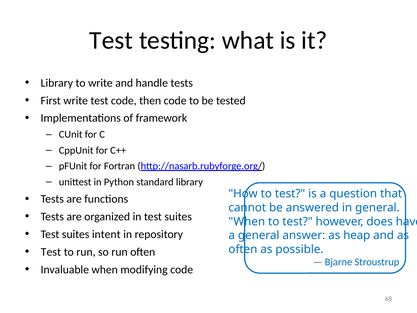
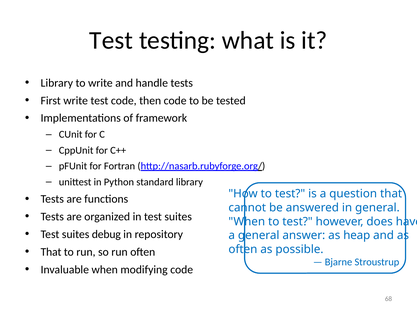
intent: intent -> debug
Test at (51, 252): Test -> That
